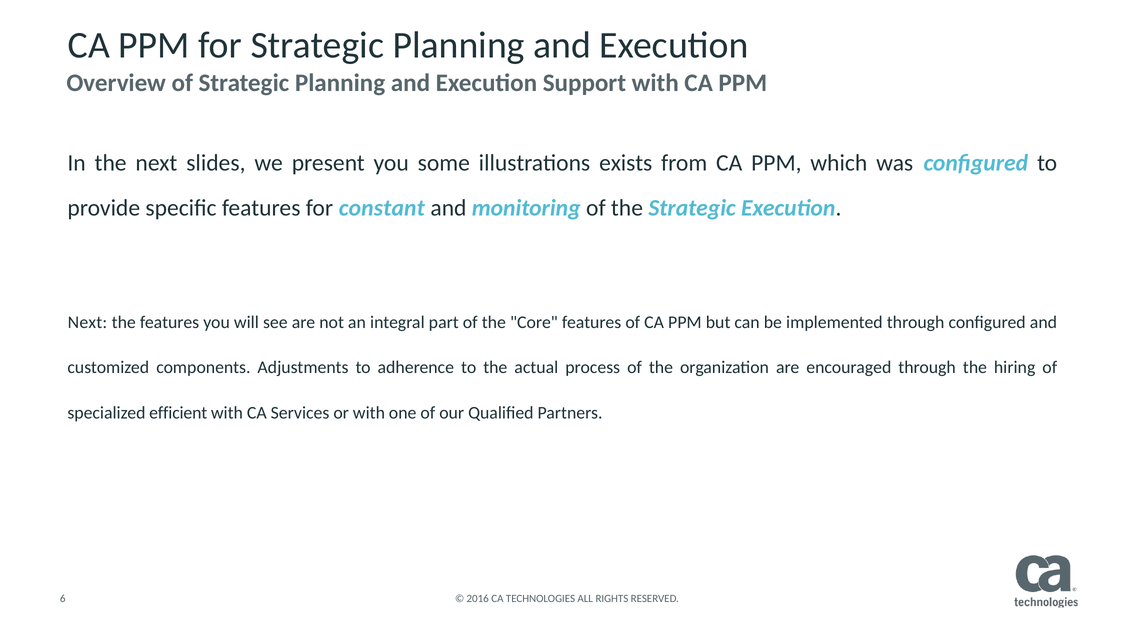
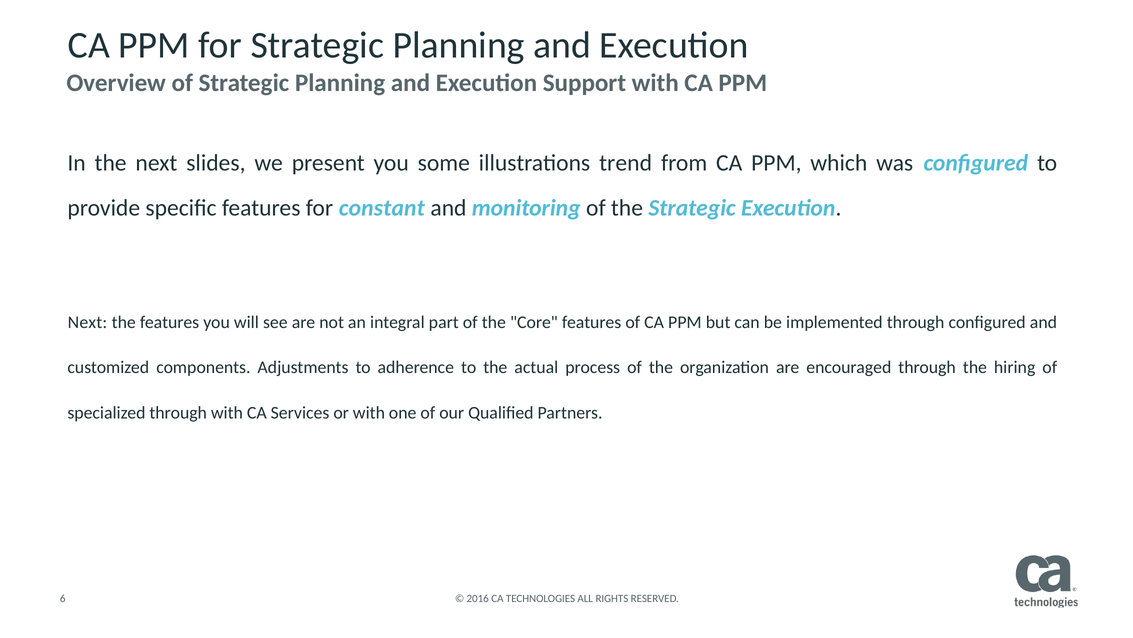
exists: exists -> trend
specialized efficient: efficient -> through
